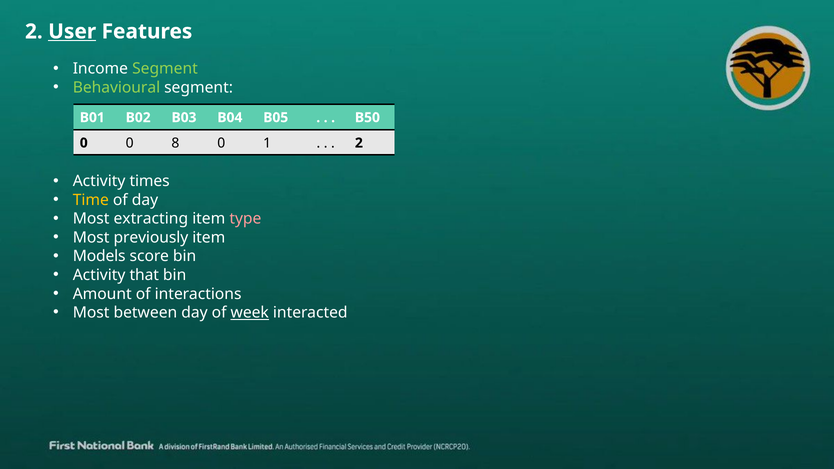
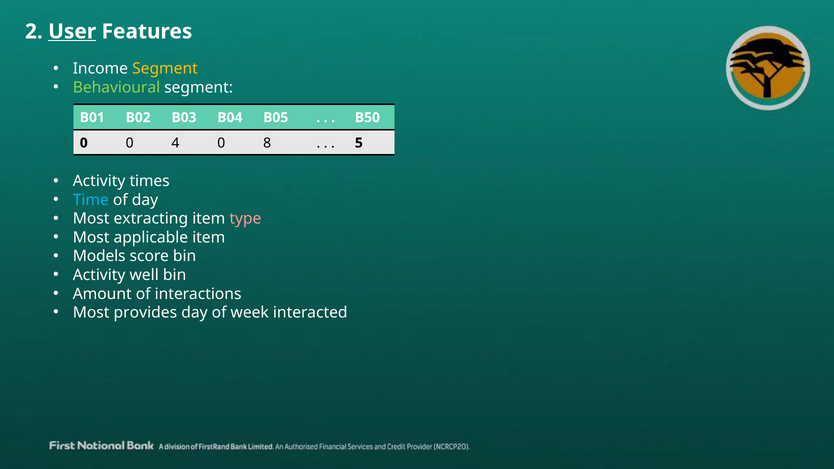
Segment at (165, 69) colour: light green -> yellow
8: 8 -> 4
1: 1 -> 8
2 at (359, 143): 2 -> 5
Time colour: yellow -> light blue
previously: previously -> applicable
that: that -> well
between: between -> provides
week underline: present -> none
